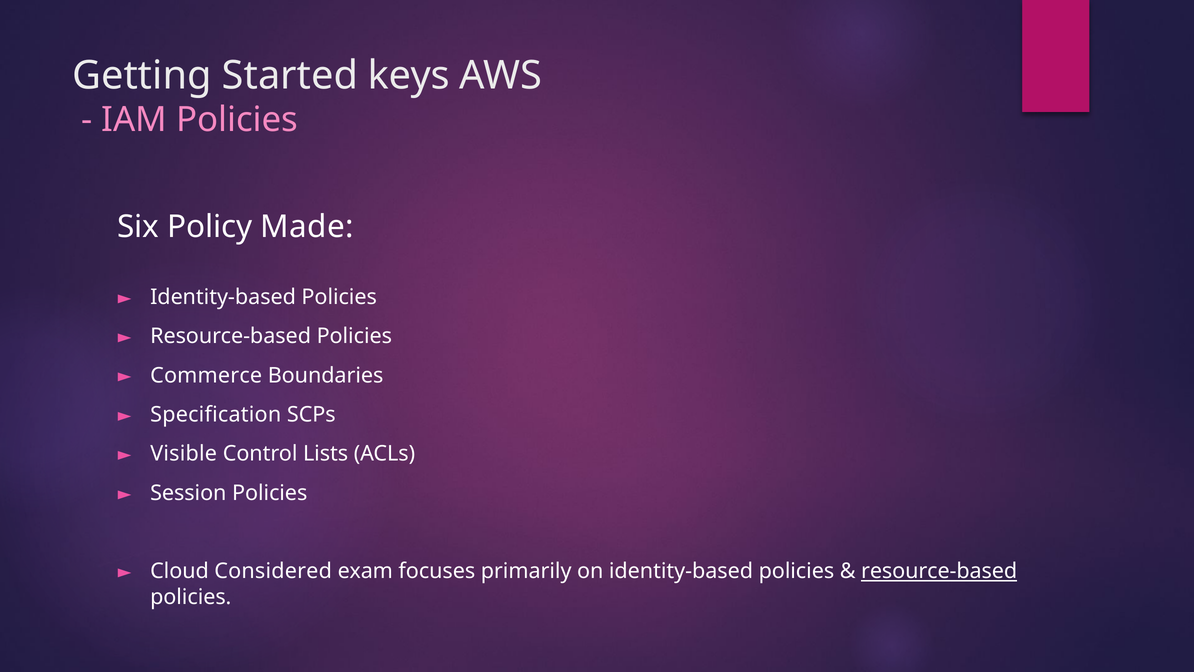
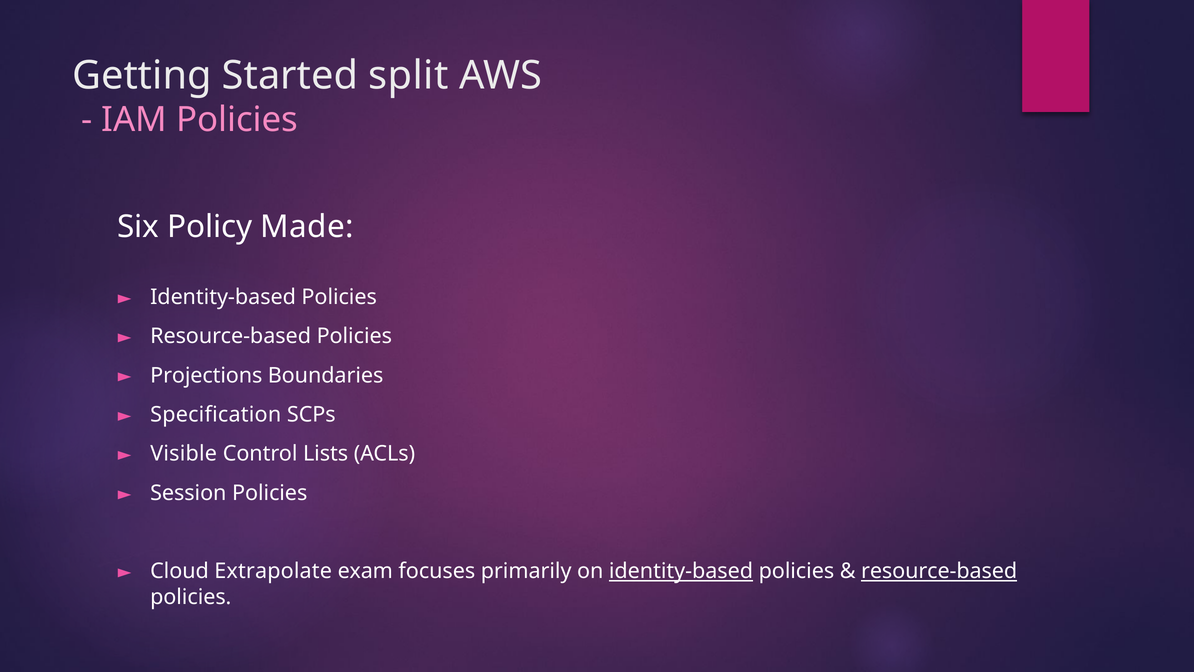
keys: keys -> split
Commerce: Commerce -> Projections
Considered: Considered -> Extrapolate
identity-based at (681, 571) underline: none -> present
